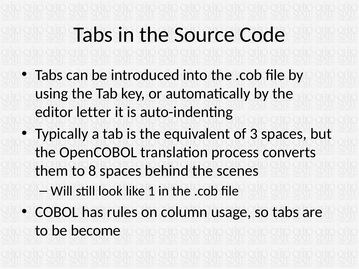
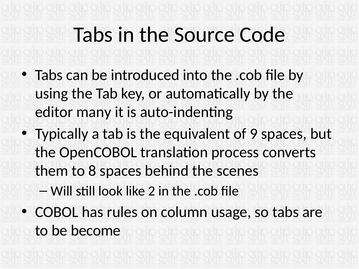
letter: letter -> many
3: 3 -> 9
1: 1 -> 2
